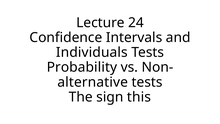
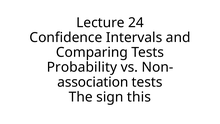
Individuals: Individuals -> Comparing
alternative: alternative -> association
